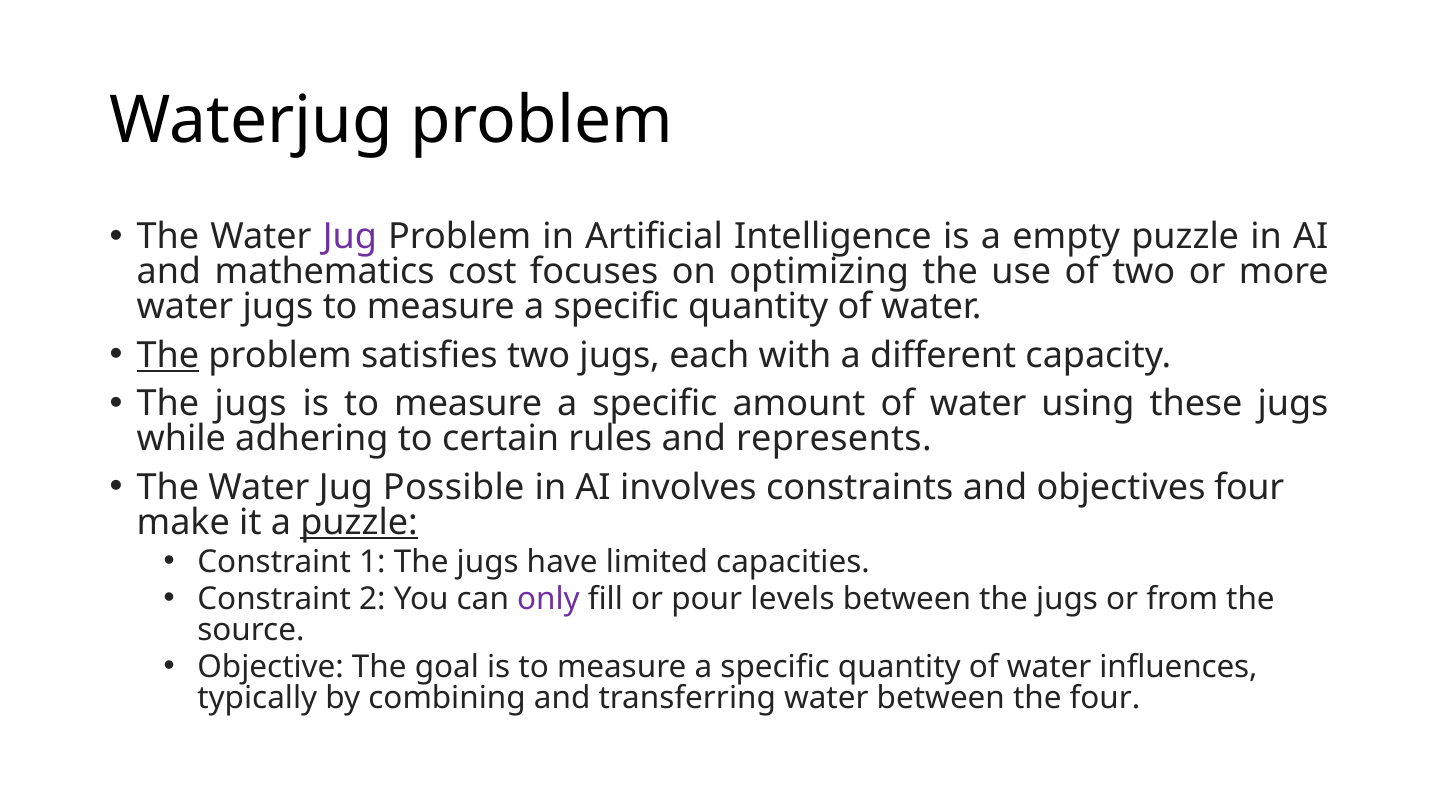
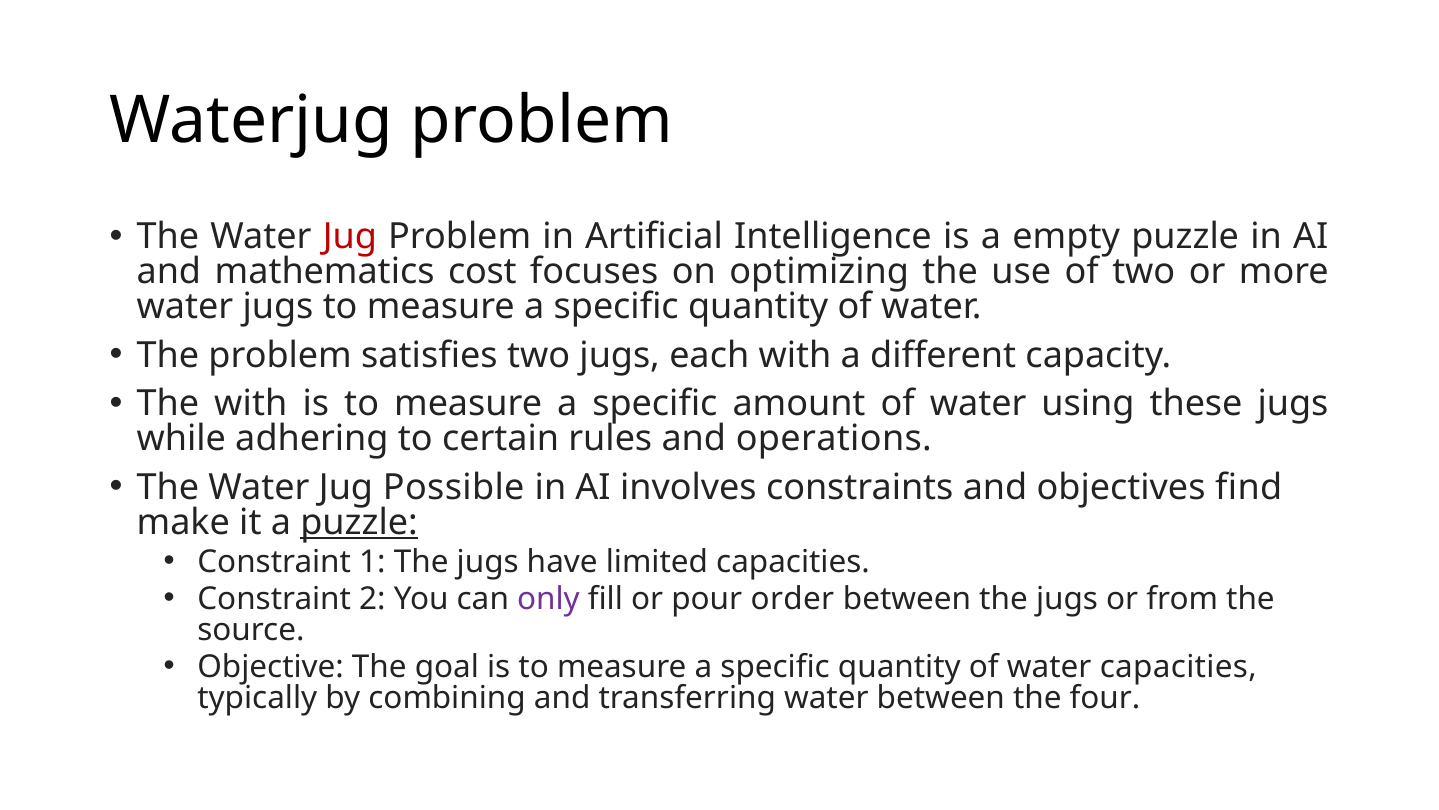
Jug at (350, 237) colour: purple -> red
The at (168, 355) underline: present -> none
jugs at (251, 404): jugs -> with
represents: represents -> operations
objectives four: four -> find
levels: levels -> order
water influences: influences -> capacities
